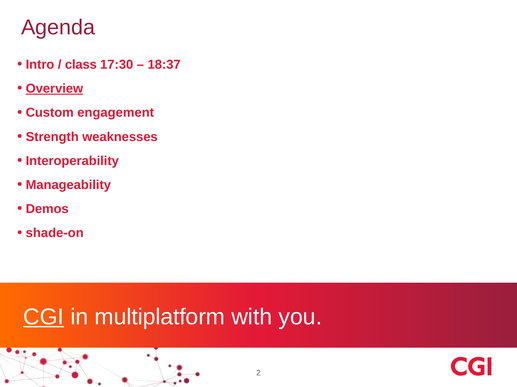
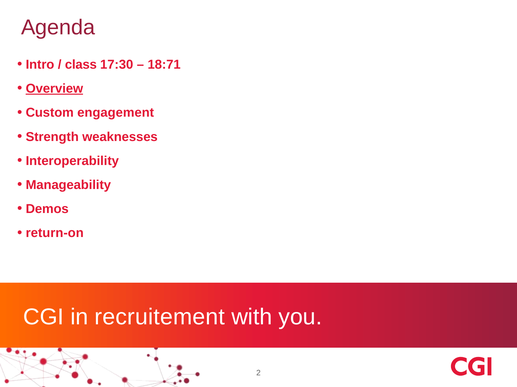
18:37: 18:37 -> 18:71
shade-on: shade-on -> return-on
CGI underline: present -> none
multiplatform: multiplatform -> recruitement
